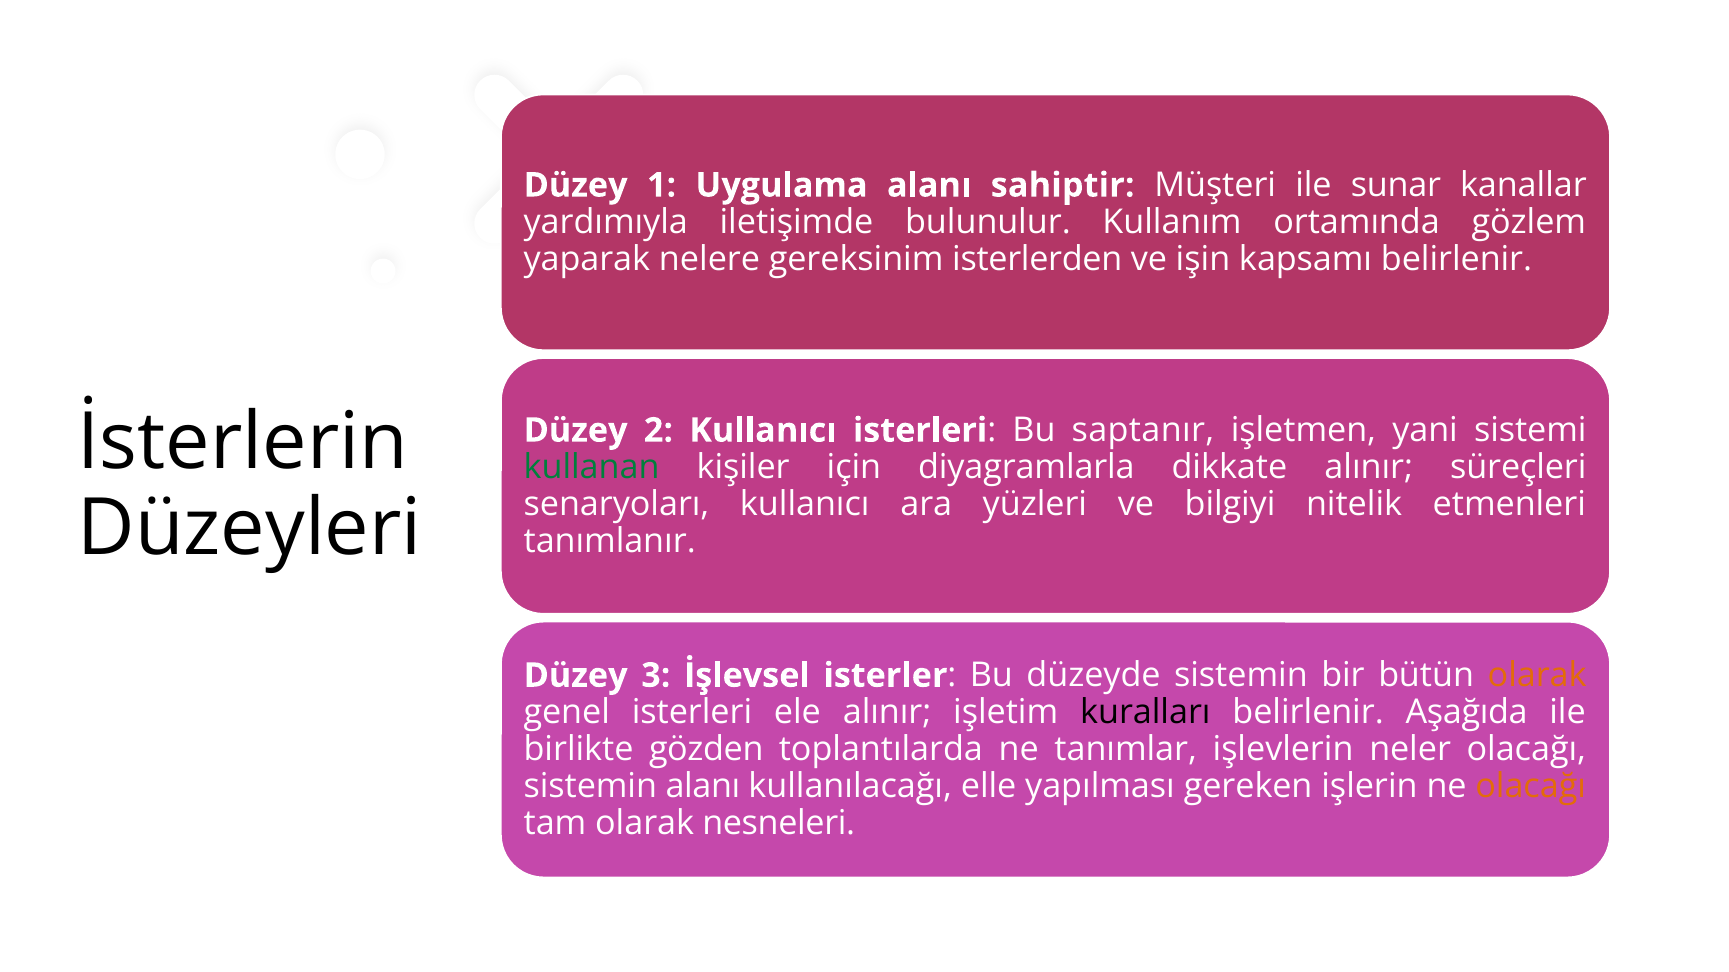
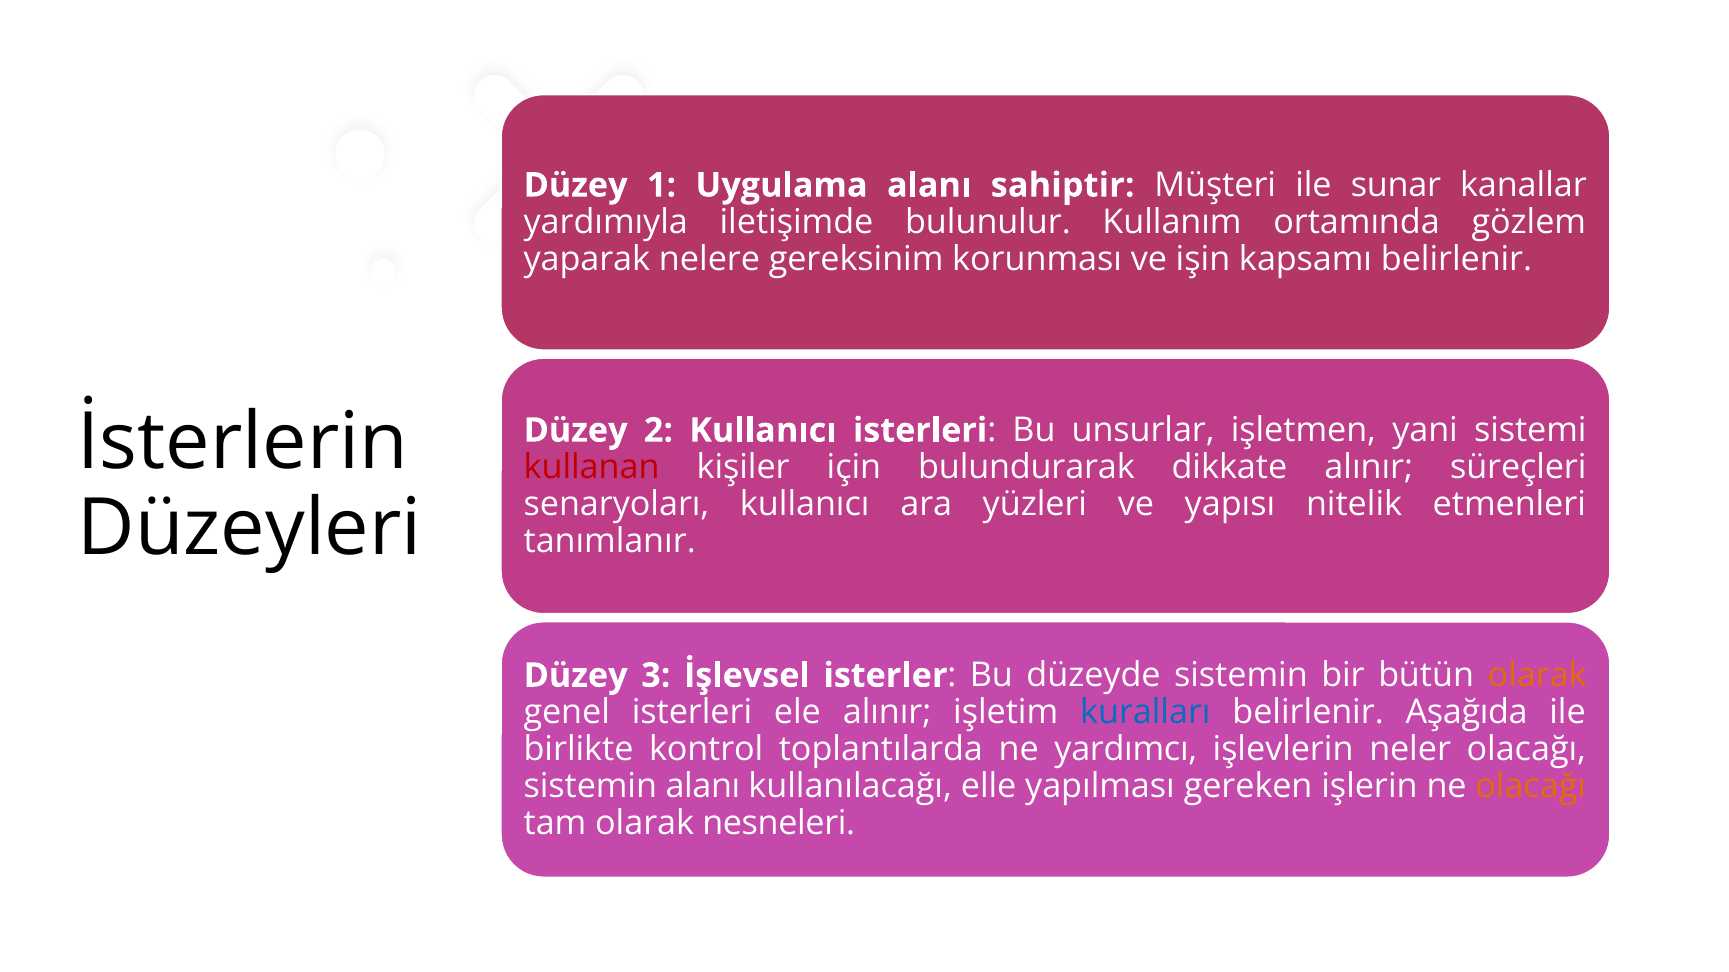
isterlerden: isterlerden -> korunması
saptanır: saptanır -> unsurlar
kullanan colour: green -> red
diyagramlarla: diyagramlarla -> bulundurarak
bilgiyi: bilgiyi -> yapısı
kuralları colour: black -> blue
gözden: gözden -> kontrol
tanımlar: tanımlar -> yardımcı
